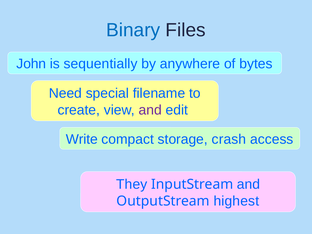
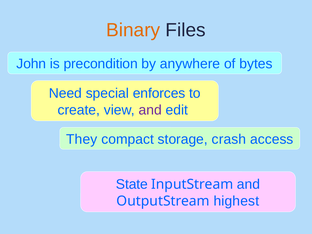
Binary colour: blue -> orange
sequentially: sequentially -> precondition
filename: filename -> enforces
Write: Write -> They
They: They -> State
